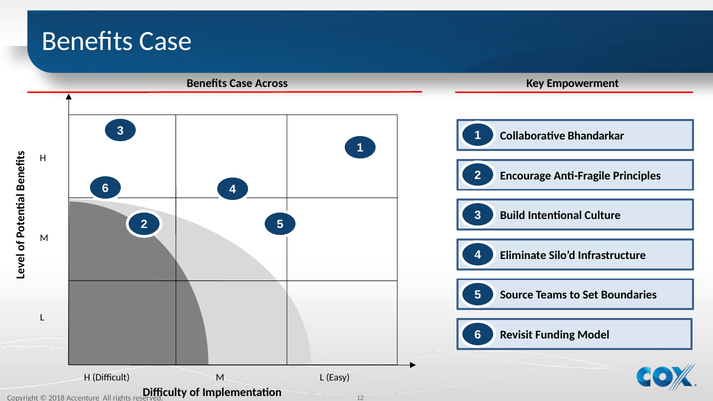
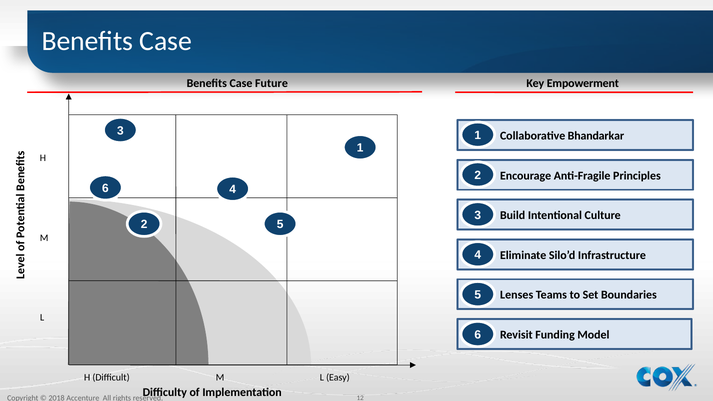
Across: Across -> Future
Source: Source -> Lenses
